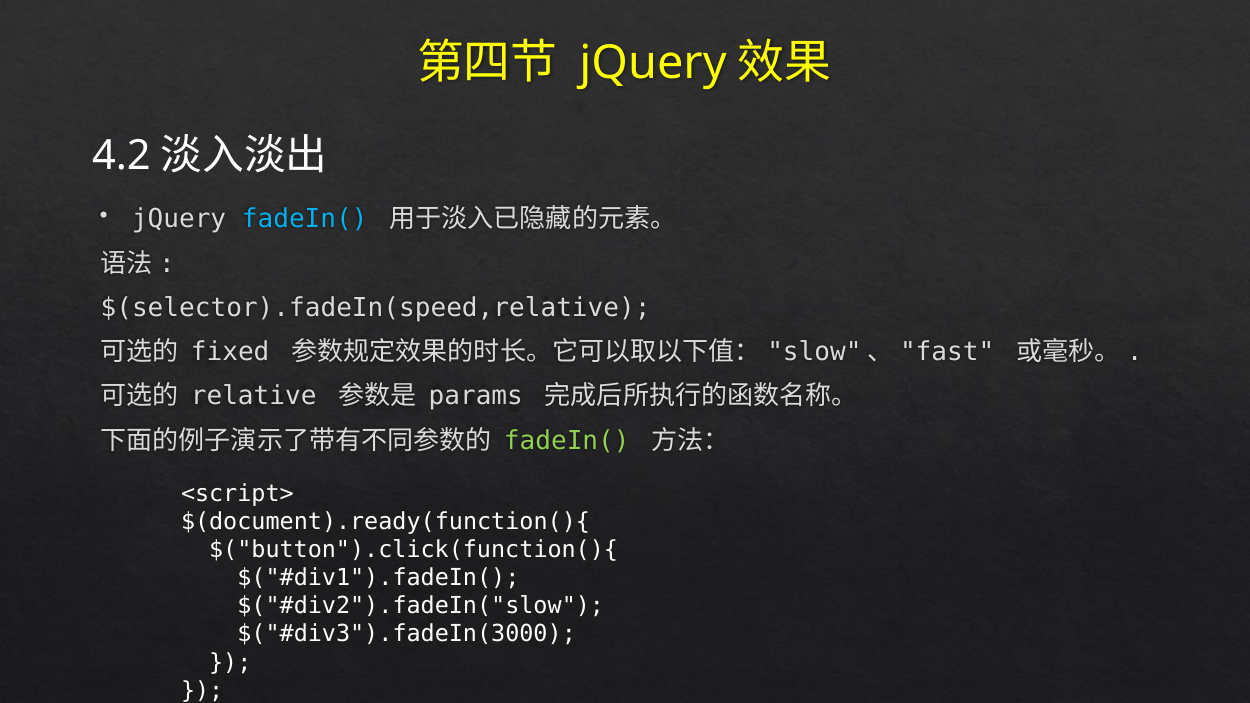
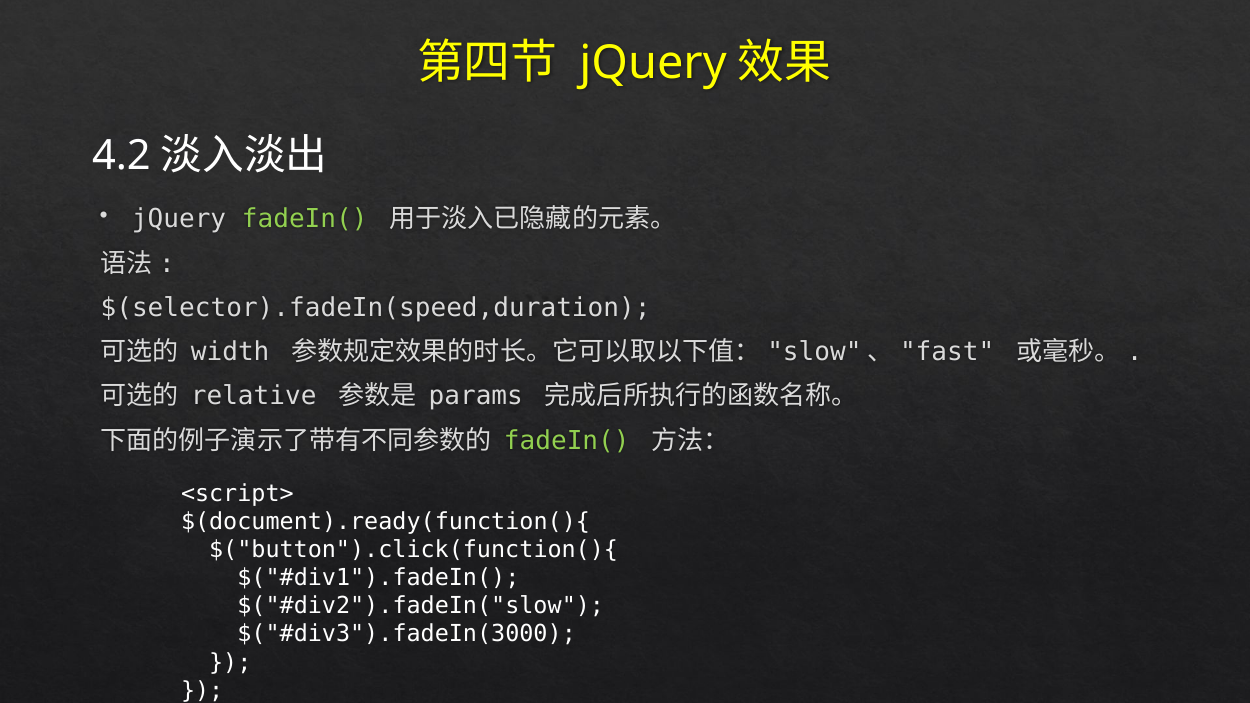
fadeIn( at (305, 219) colour: light blue -> light green
$(selector).fadeIn(speed,relative: $(selector).fadeIn(speed,relative -> $(selector).fadeIn(speed,duration
fixed: fixed -> width
